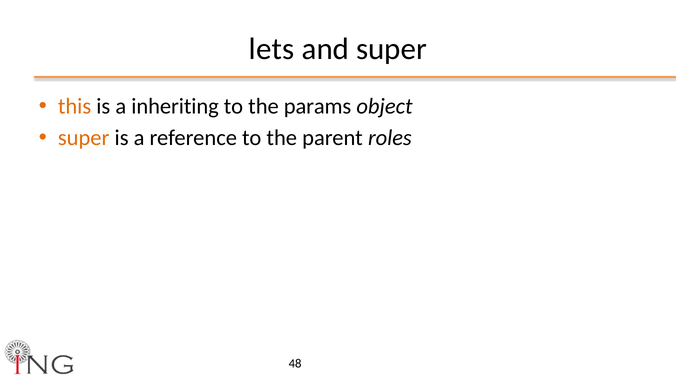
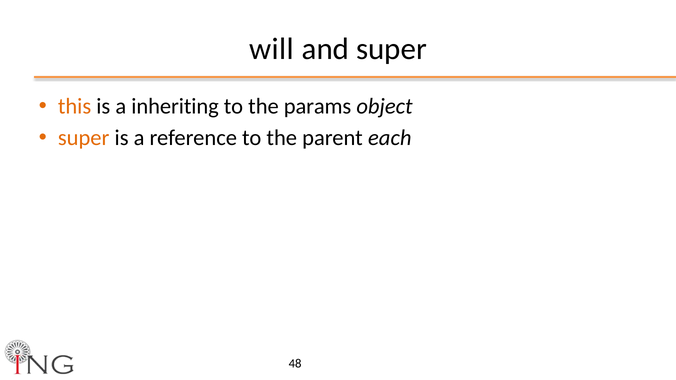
lets: lets -> will
roles: roles -> each
